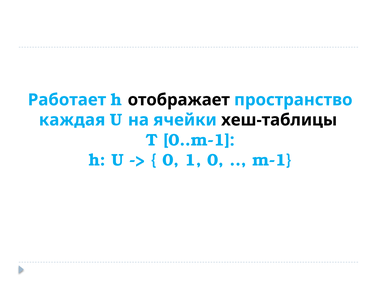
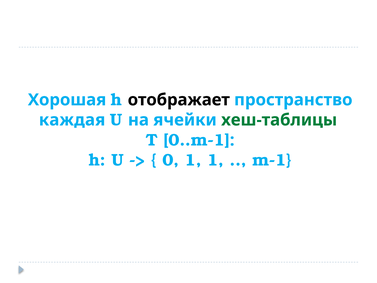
Работает: Работает -> Хорошая
хеш-таблицы colour: black -> green
1 0: 0 -> 1
